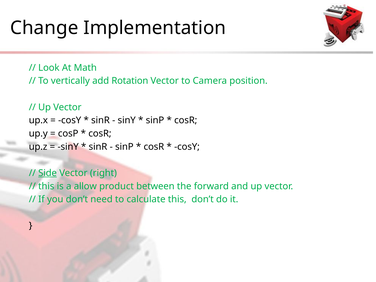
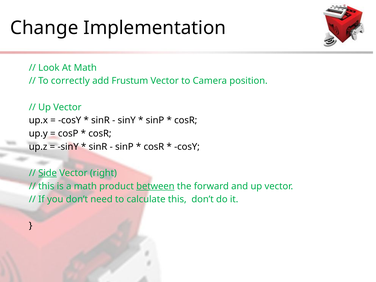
vertically: vertically -> correctly
Rotation: Rotation -> Frustum
a allow: allow -> math
between underline: none -> present
